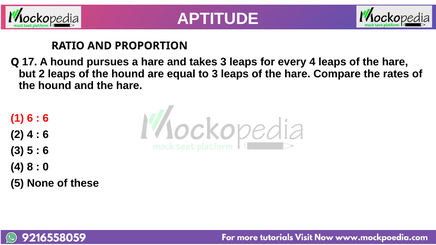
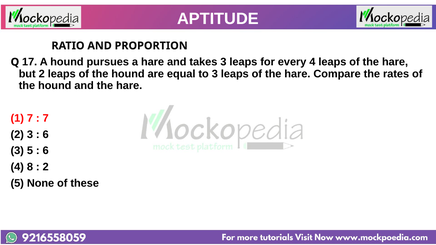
6 at (30, 118): 6 -> 7
6 at (46, 118): 6 -> 7
2 4: 4 -> 3
0 at (46, 167): 0 -> 2
